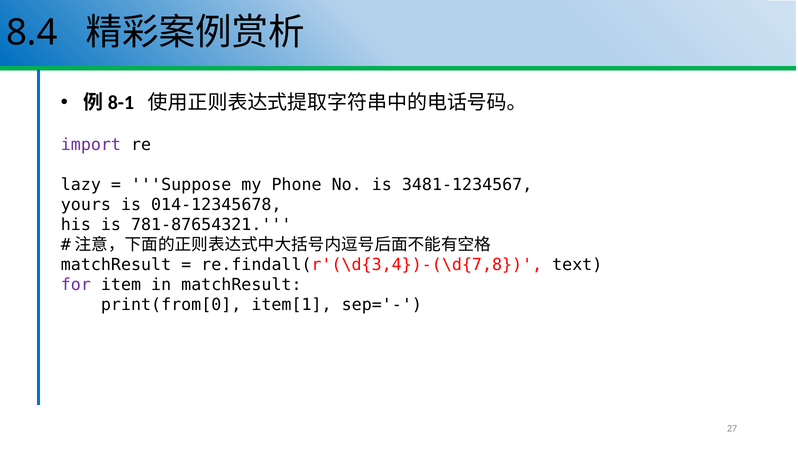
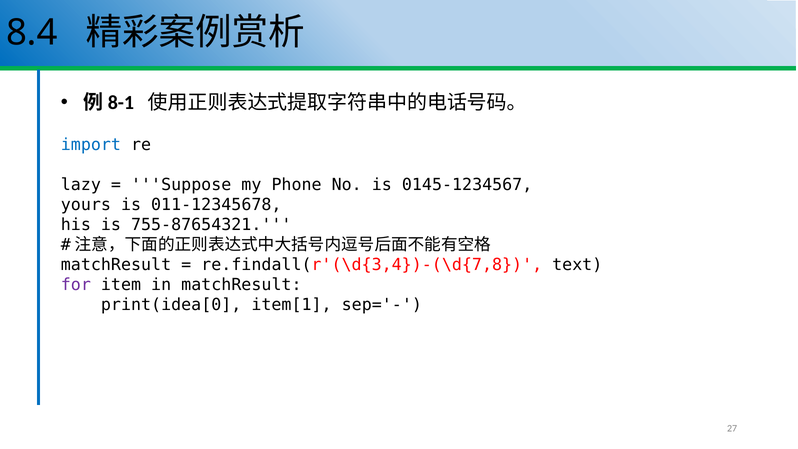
import colour: purple -> blue
3481-1234567: 3481-1234567 -> 0145-1234567
014-12345678: 014-12345678 -> 011-12345678
781-87654321: 781-87654321 -> 755-87654321
print(from[0: print(from[0 -> print(idea[0
